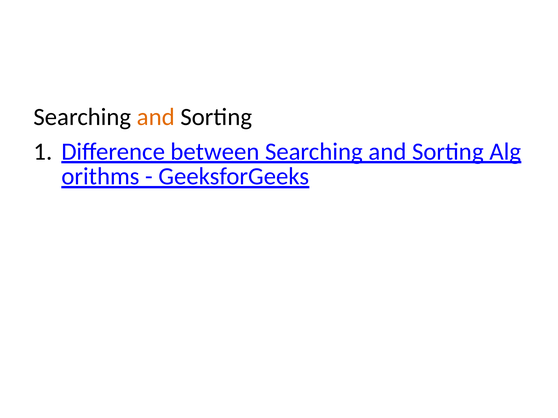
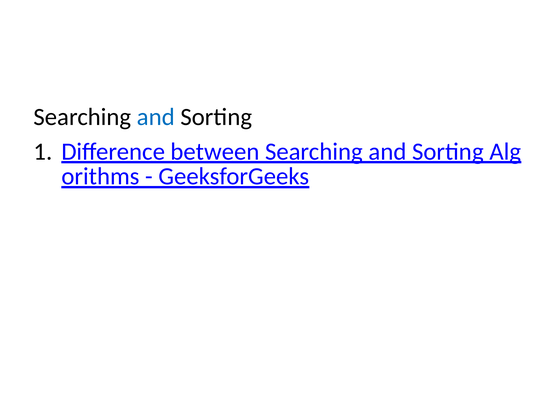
and at (156, 117) colour: orange -> blue
